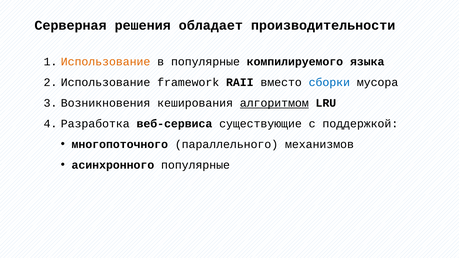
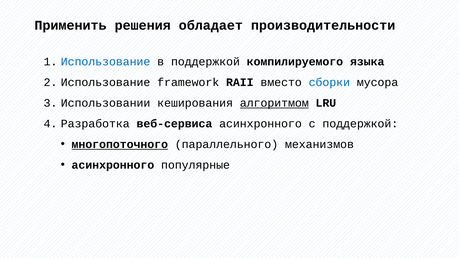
Серверная: Серверная -> Применить
Использование at (106, 62) colour: orange -> blue
в популярные: популярные -> поддержкой
Возникновения: Возникновения -> Использовании
веб-сервиса существующие: существующие -> асинхронного
многопоточного underline: none -> present
